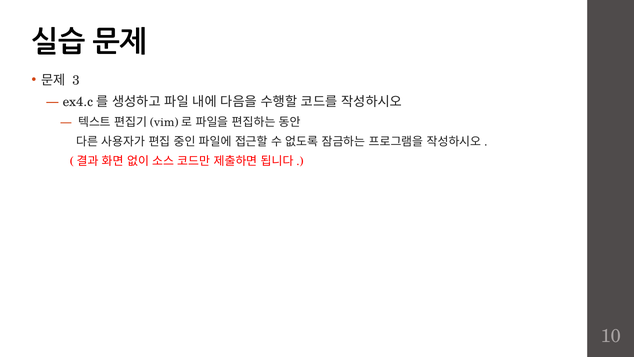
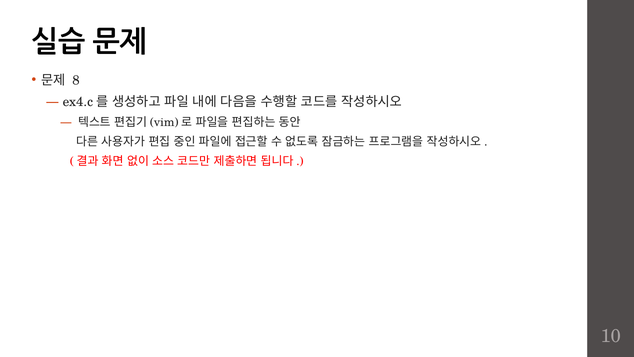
3: 3 -> 8
